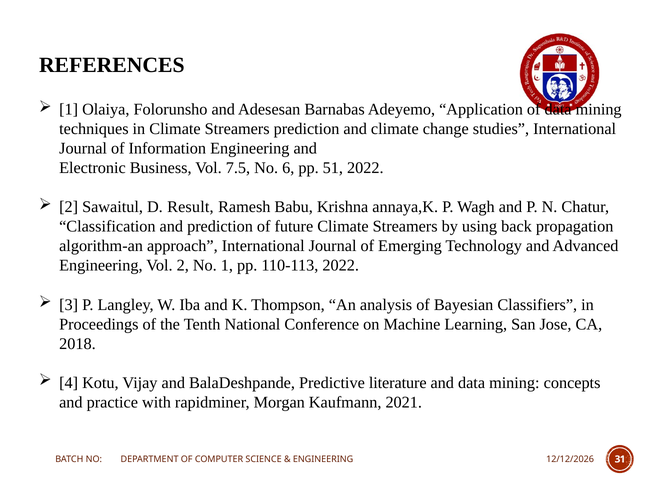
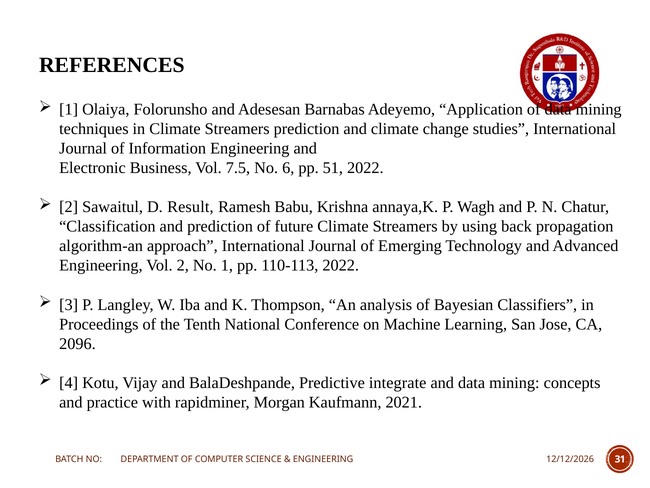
2018: 2018 -> 2096
literature: literature -> integrate
